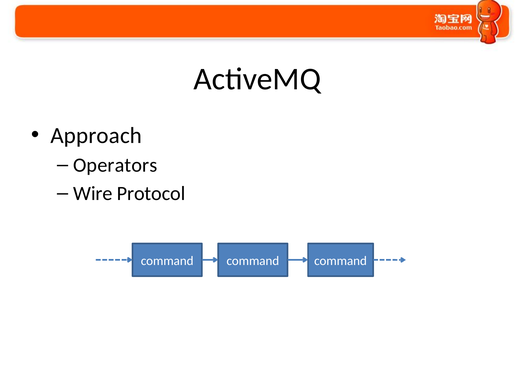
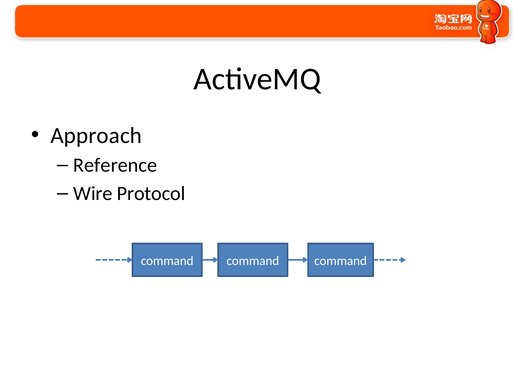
Operators: Operators -> Reference
